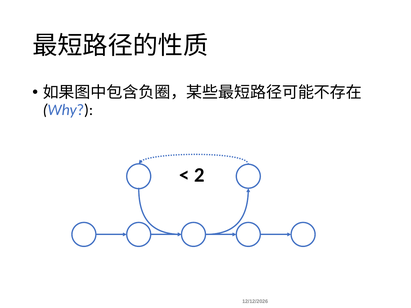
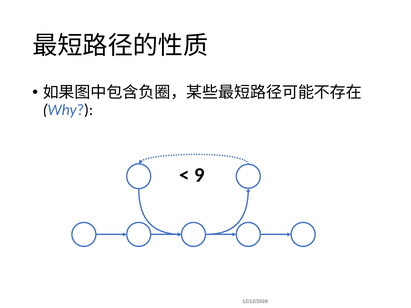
2: 2 -> 9
